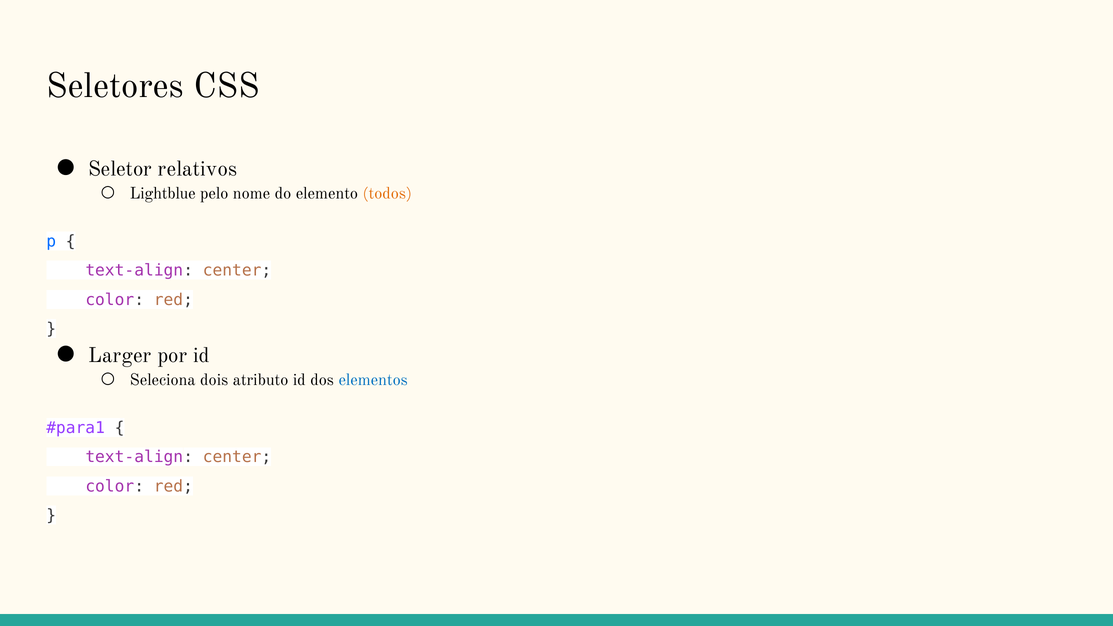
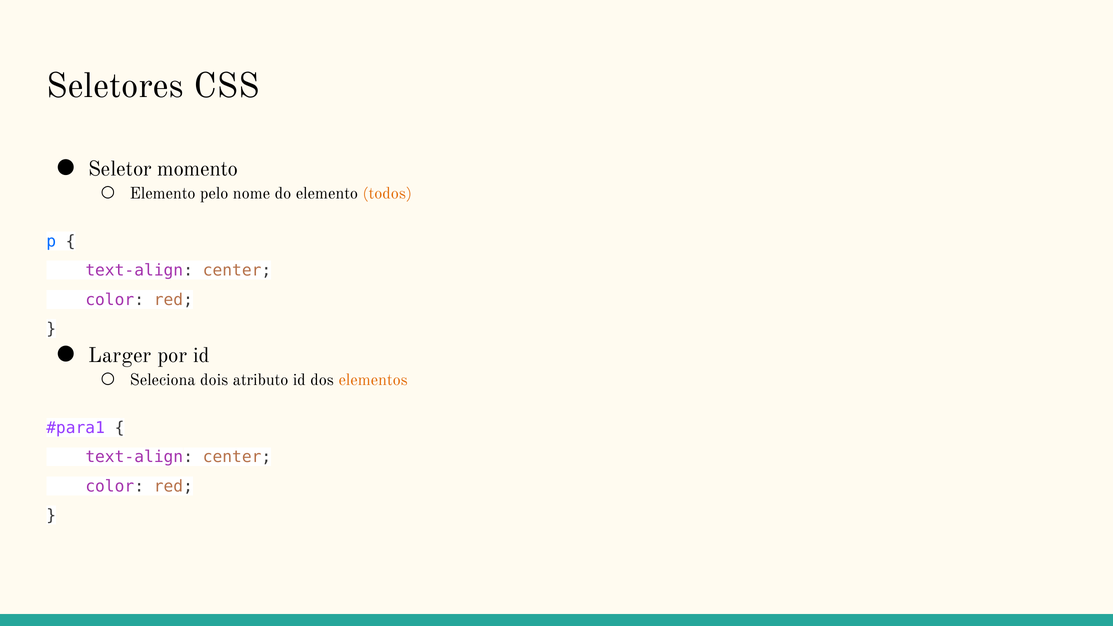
relativos: relativos -> momento
Lightblue at (163, 194): Lightblue -> Elemento
elementos colour: blue -> orange
